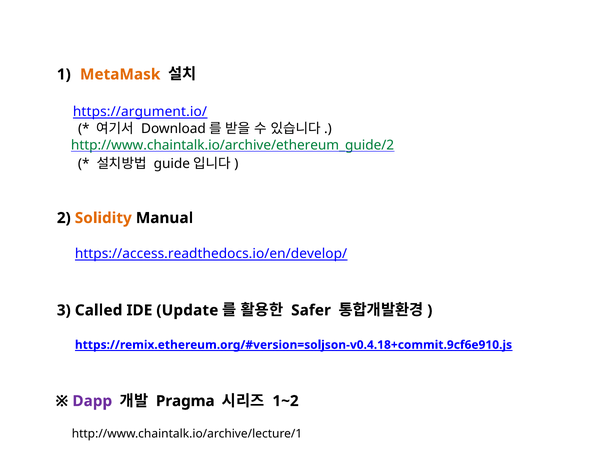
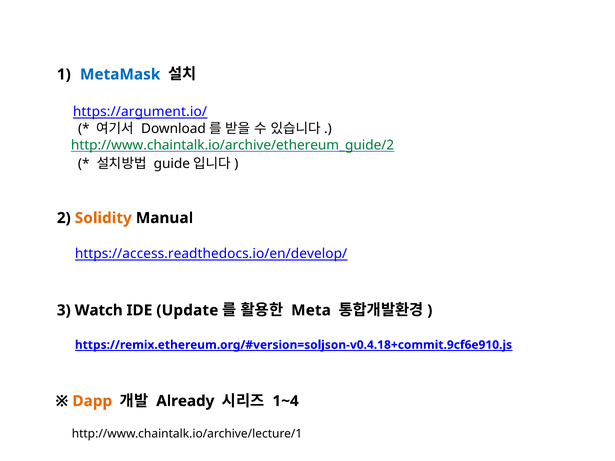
MetaMask colour: orange -> blue
Called: Called -> Watch
Safer: Safer -> Meta
Dapp colour: purple -> orange
Pragma: Pragma -> Already
1~2: 1~2 -> 1~4
